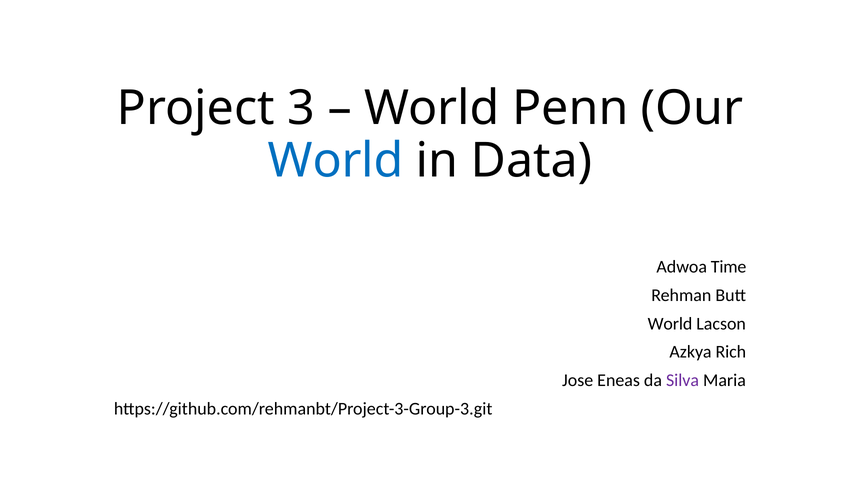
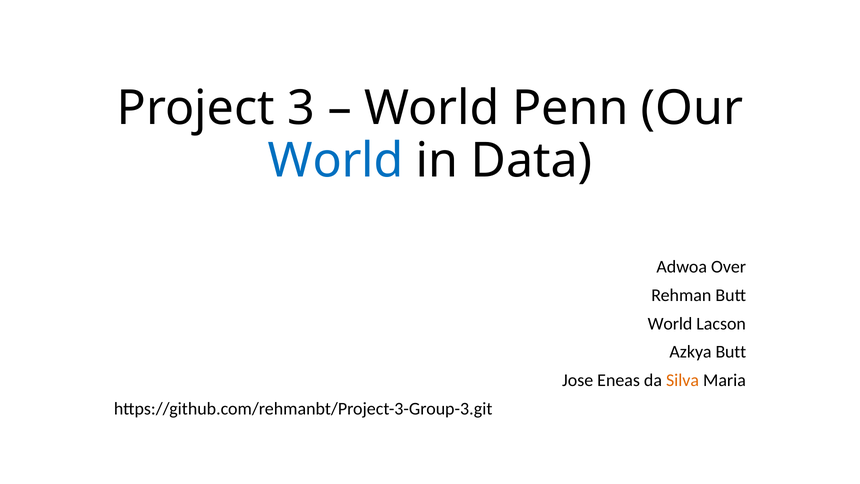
Time: Time -> Over
Azkya Rich: Rich -> Butt
Silva colour: purple -> orange
